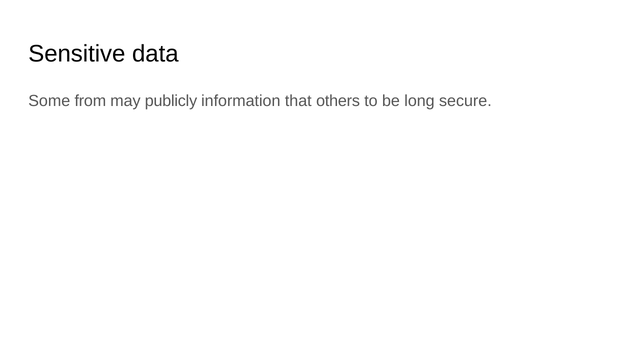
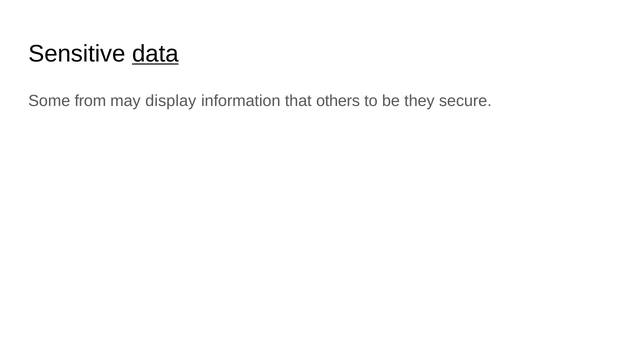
data underline: none -> present
publicly: publicly -> display
long: long -> they
